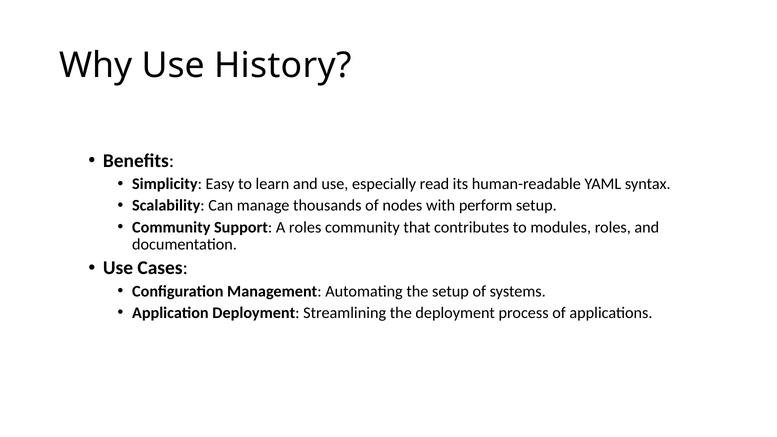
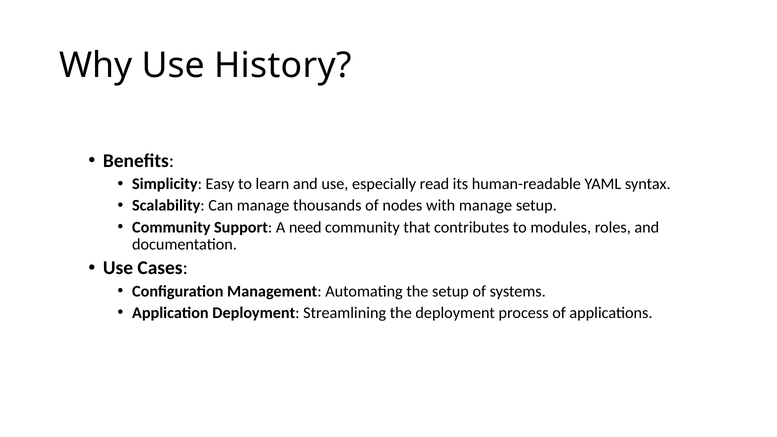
with perform: perform -> manage
A roles: roles -> need
